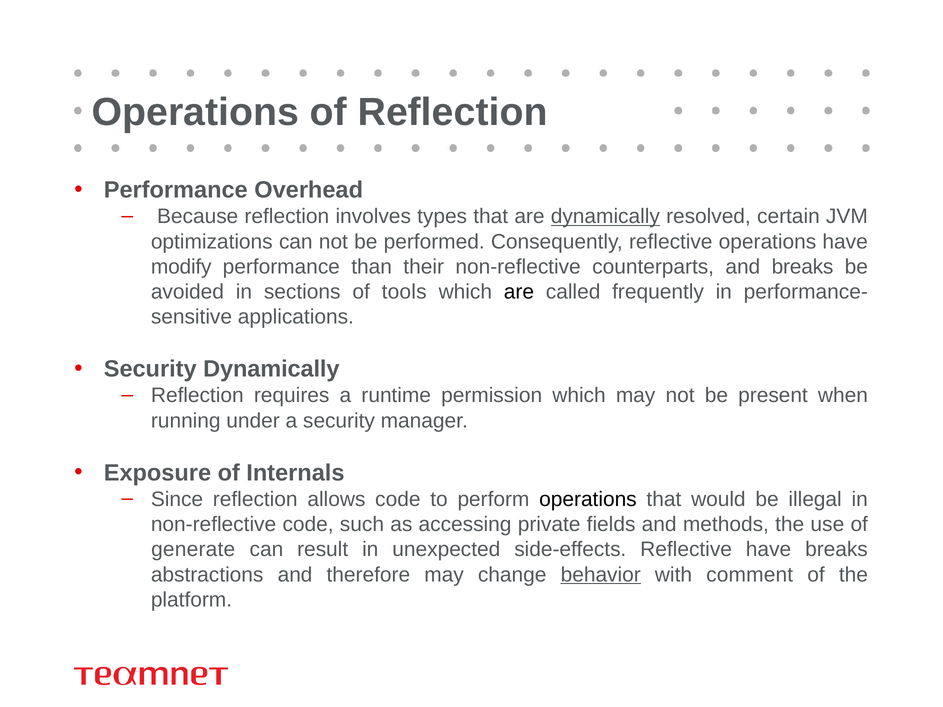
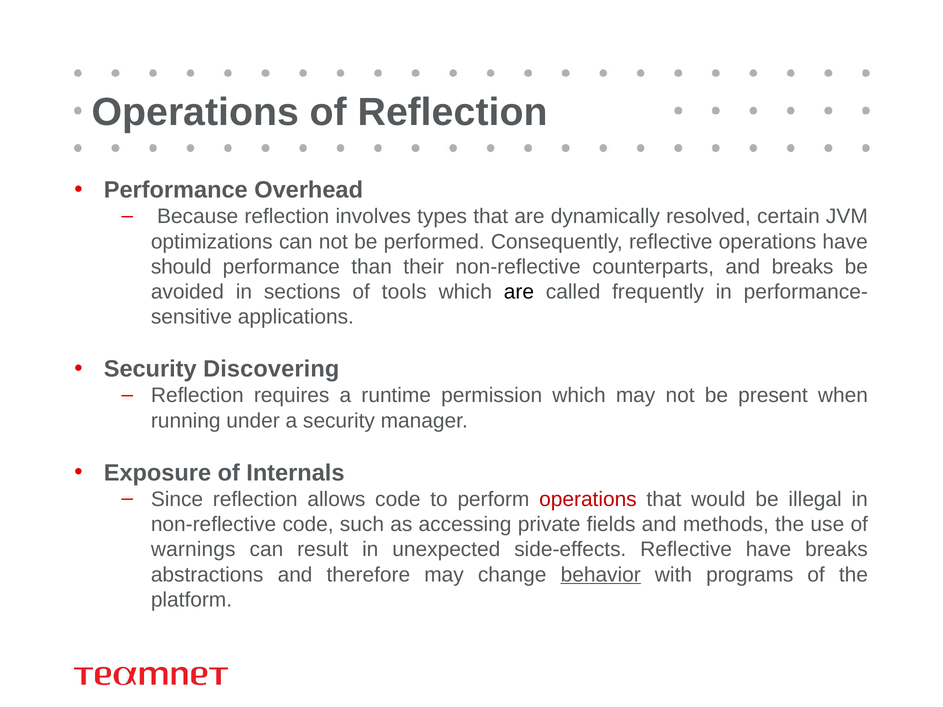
dynamically at (605, 217) underline: present -> none
modify: modify -> should
Security Dynamically: Dynamically -> Discovering
operations at (588, 499) colour: black -> red
generate: generate -> warnings
comment: comment -> programs
